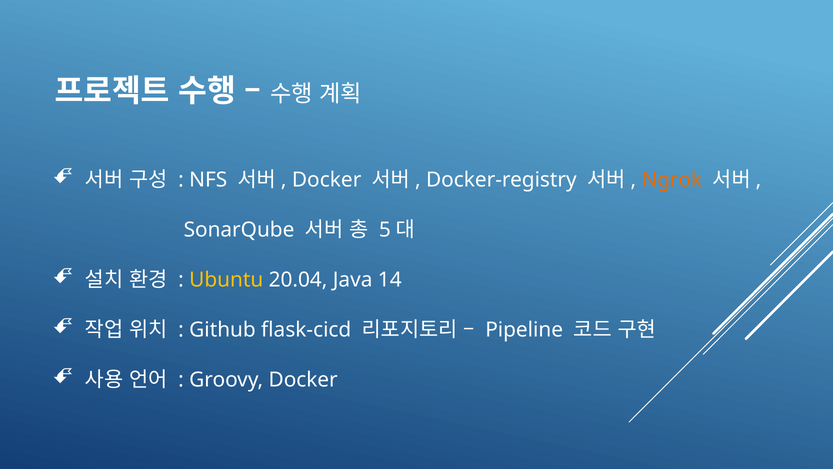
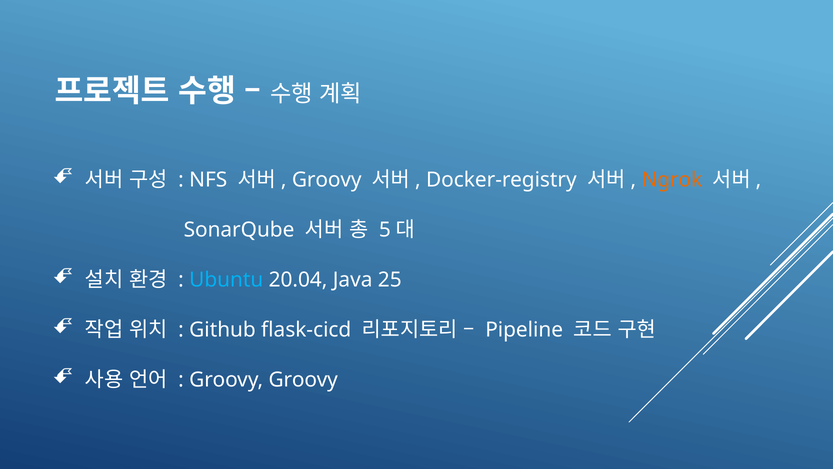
Docker at (327, 180): Docker -> Groovy
Ubuntu colour: yellow -> light blue
14: 14 -> 25
Groovy Docker: Docker -> Groovy
